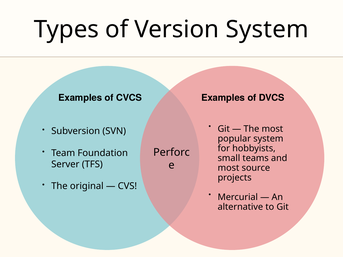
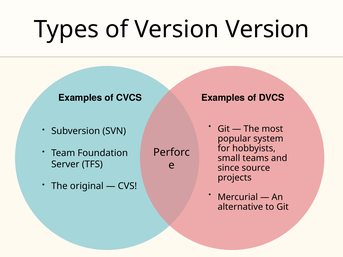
Version System: System -> Version
most at (228, 168): most -> since
